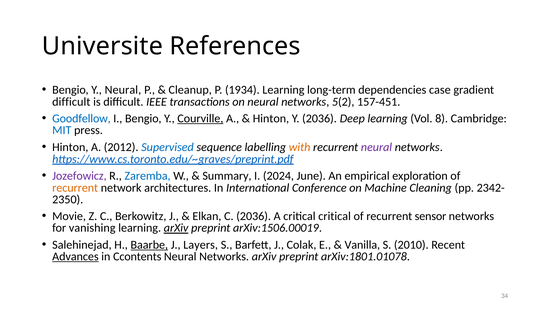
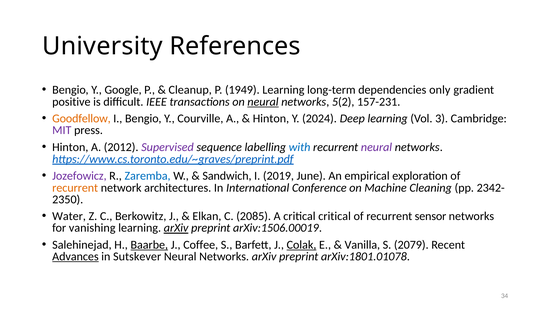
Universite: Universite -> University
Y Neural: Neural -> Google
1934: 1934 -> 1949
case: case -> only
difficult at (71, 101): difficult -> positive
neural at (263, 101) underline: none -> present
157-451: 157-451 -> 157-231
Goodfellow colour: blue -> orange
Courville underline: present -> none
Y 2036: 2036 -> 2024
8: 8 -> 3
MIT colour: blue -> purple
Supervised colour: blue -> purple
with colour: orange -> blue
Summary: Summary -> Sandwich
2024: 2024 -> 2019
Movie: Movie -> Water
C 2036: 2036 -> 2085
Layers: Layers -> Coffee
Colak underline: none -> present
2010: 2010 -> 2079
Ccontents: Ccontents -> Sutskever
